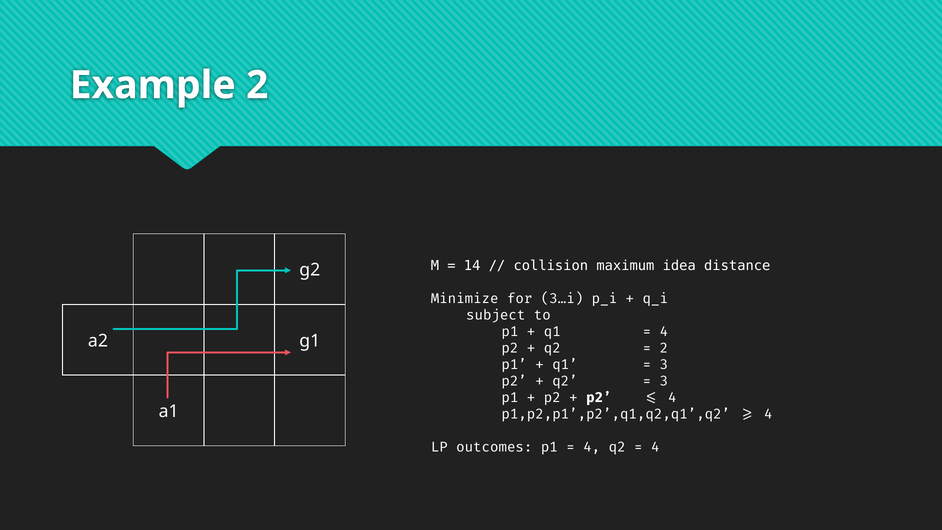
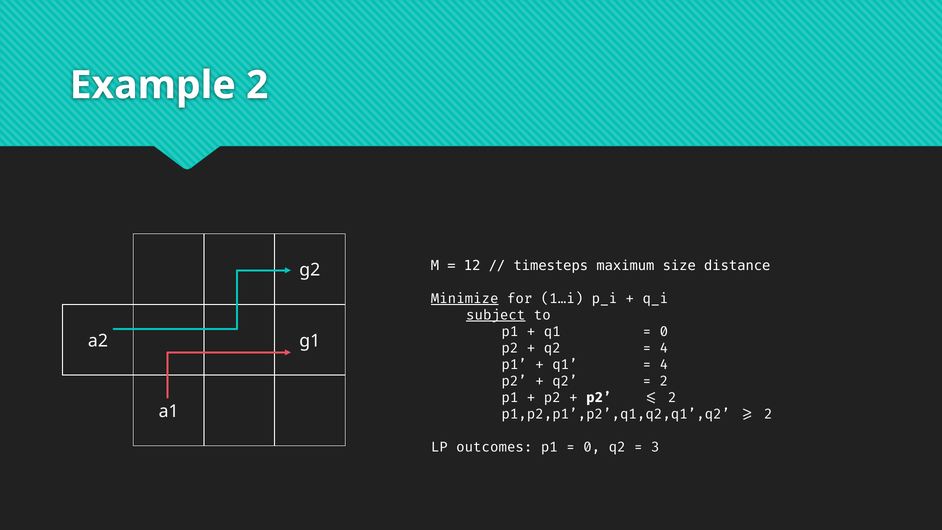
14: 14 -> 12
collision: collision -> timesteps
idea: idea -> size
Minimize underline: none -> present
3…i: 3…i -> 1…i
subject underline: none -> present
4 at (664, 332): 4 -> 0
2 at (664, 348): 2 -> 4
3 at (664, 365): 3 -> 4
3 at (664, 381): 3 -> 2
4 at (672, 398): 4 -> 2
4 at (768, 414): 4 -> 2
4 at (592, 447): 4 -> 0
4 at (655, 447): 4 -> 3
